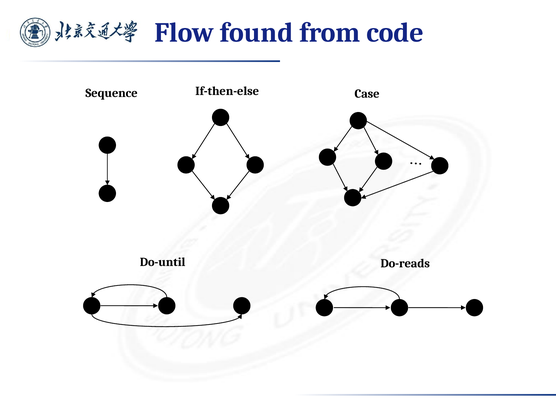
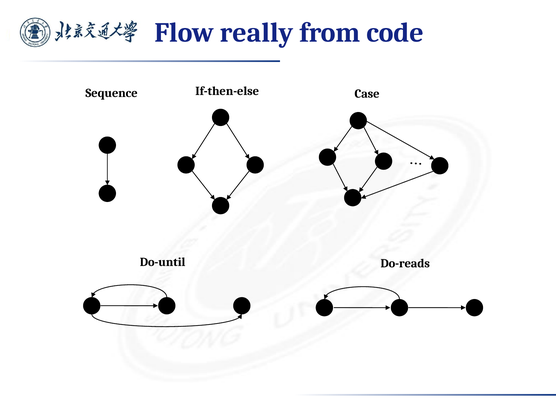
found: found -> really
